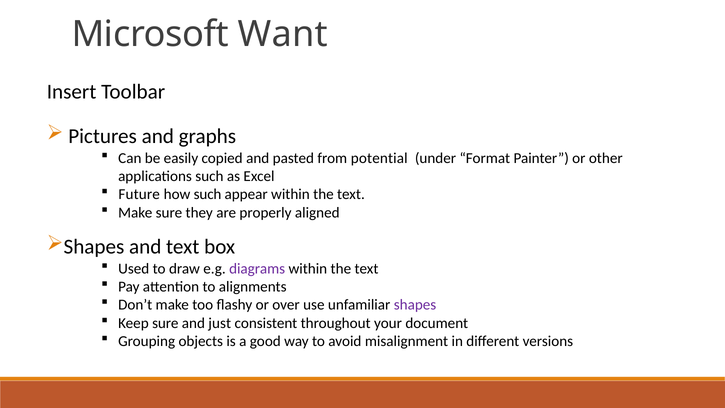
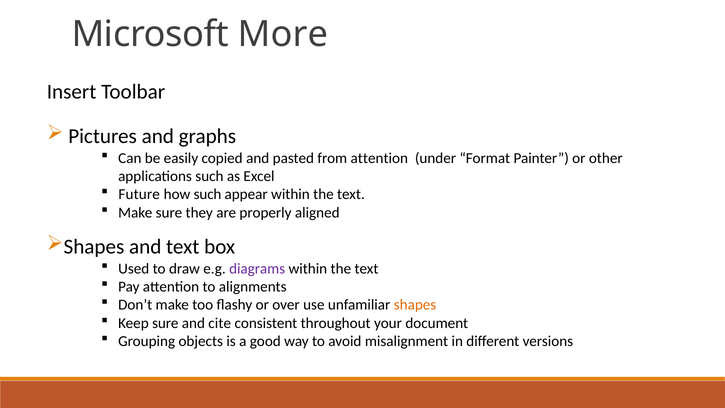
Want: Want -> More
from potential: potential -> attention
shapes at (415, 305) colour: purple -> orange
just: just -> cite
